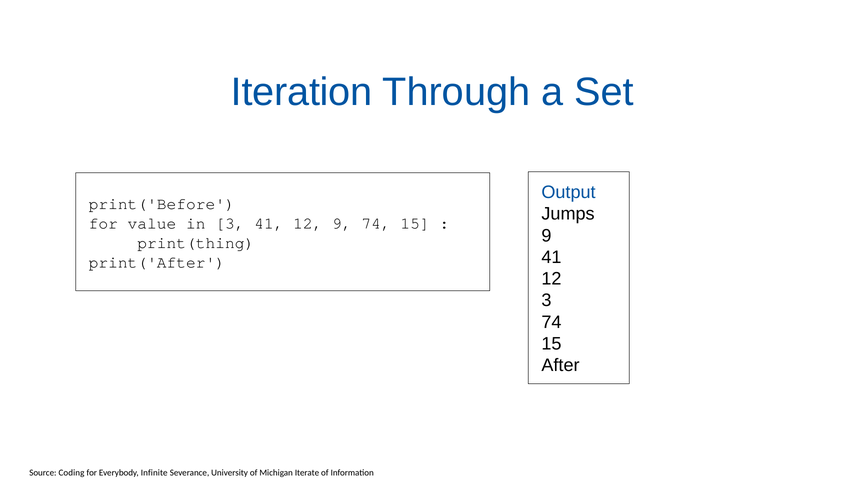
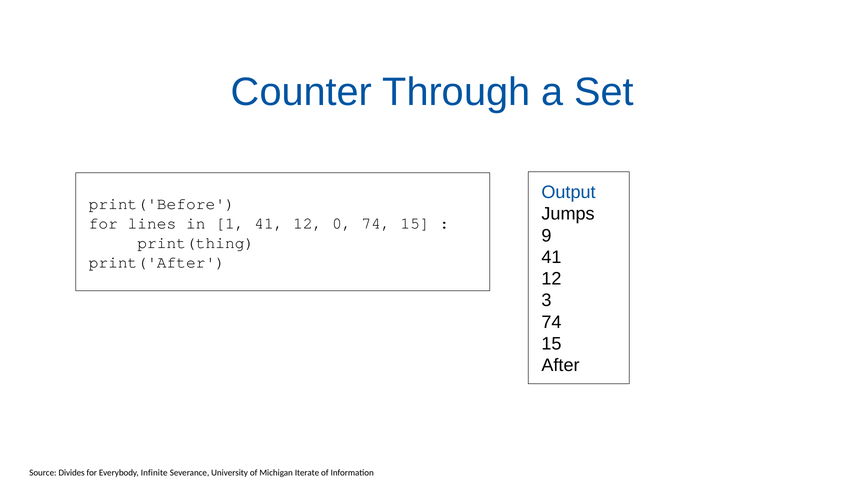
Iteration: Iteration -> Counter
value: value -> lines
in 3: 3 -> 1
12 9: 9 -> 0
Coding: Coding -> Divides
